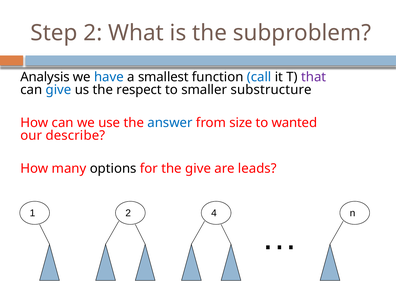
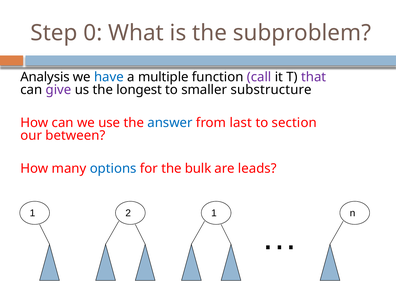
Step 2: 2 -> 0
smallest: smallest -> multiple
call colour: blue -> purple
give at (59, 90) colour: blue -> purple
respect: respect -> longest
size: size -> last
wanted: wanted -> section
describe: describe -> between
options colour: black -> blue
the give: give -> bulk
2 4: 4 -> 1
